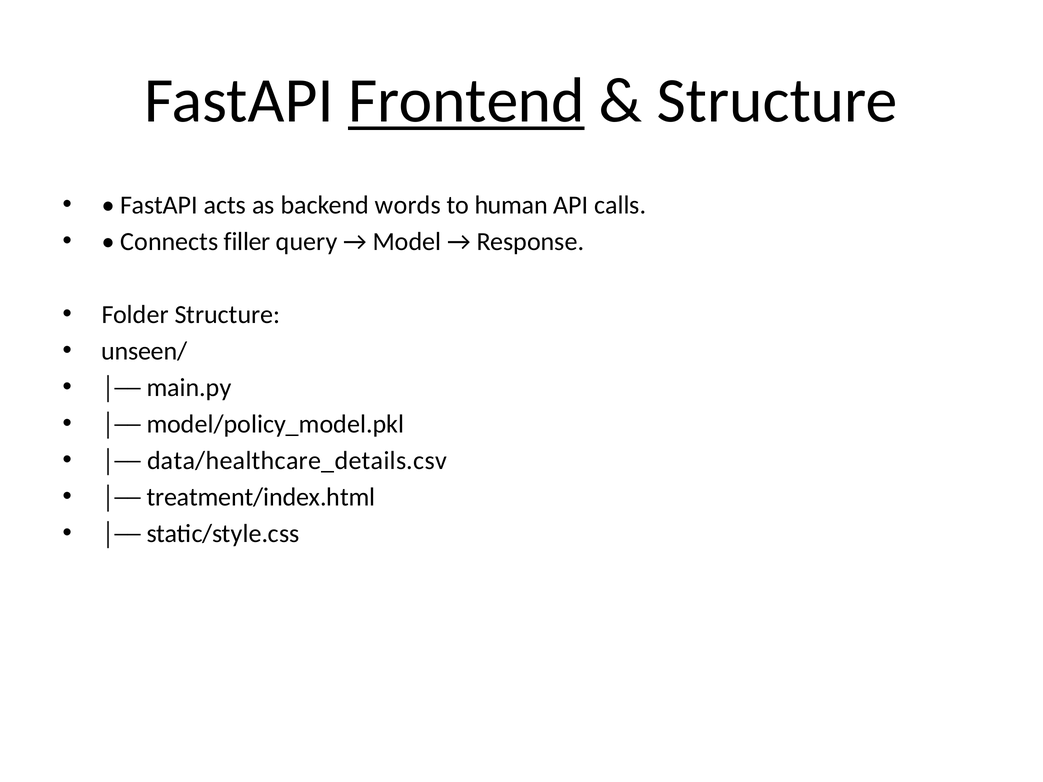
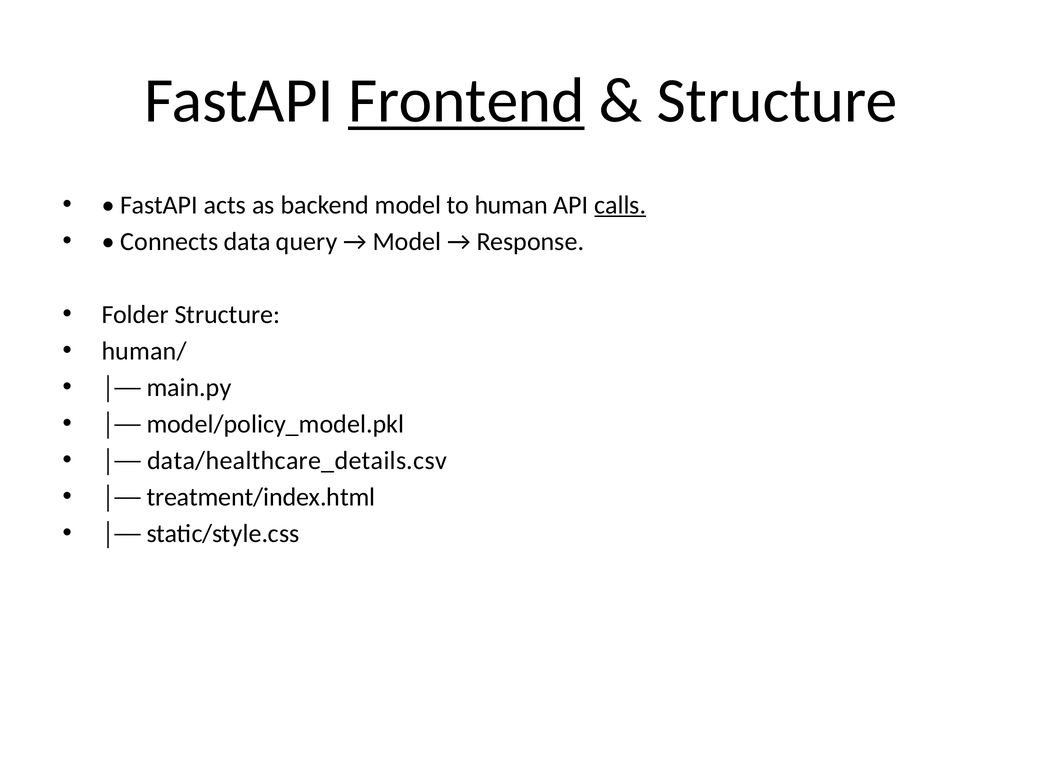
backend words: words -> model
calls underline: none -> present
filler: filler -> data
unseen/: unseen/ -> human/
